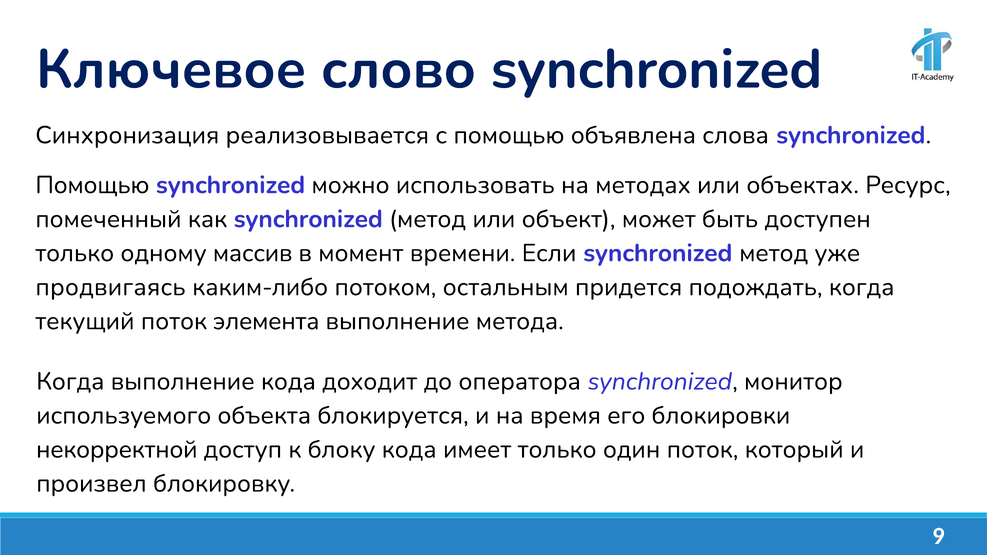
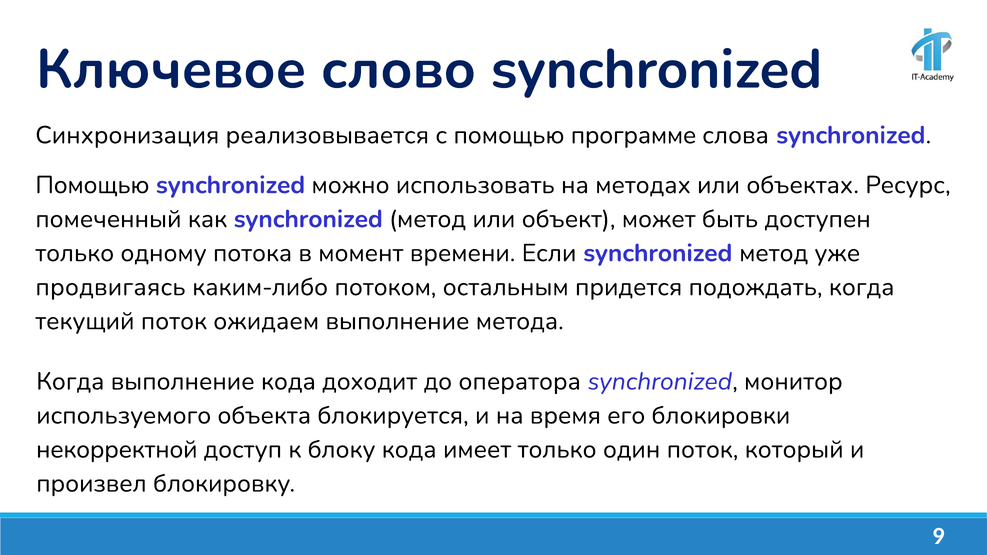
объявлена: объявлена -> программе
массив: массив -> потока
элемента: элемента -> ожидаем
